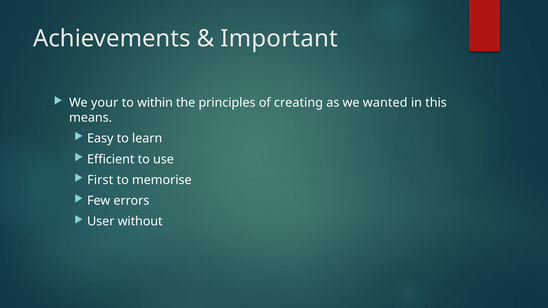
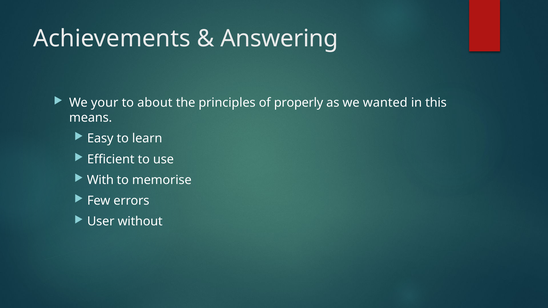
Important: Important -> Answering
within: within -> about
creating: creating -> properly
First: First -> With
